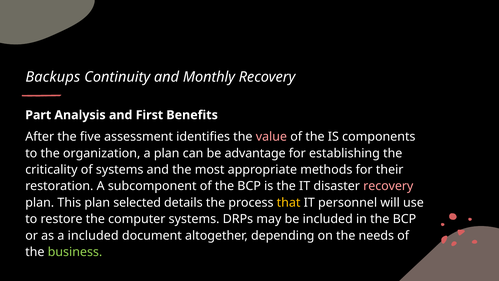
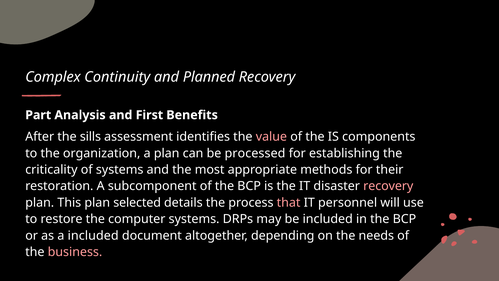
Backups: Backups -> Complex
Monthly: Monthly -> Planned
five: five -> sills
advantage: advantage -> processed
that colour: yellow -> pink
business colour: light green -> pink
